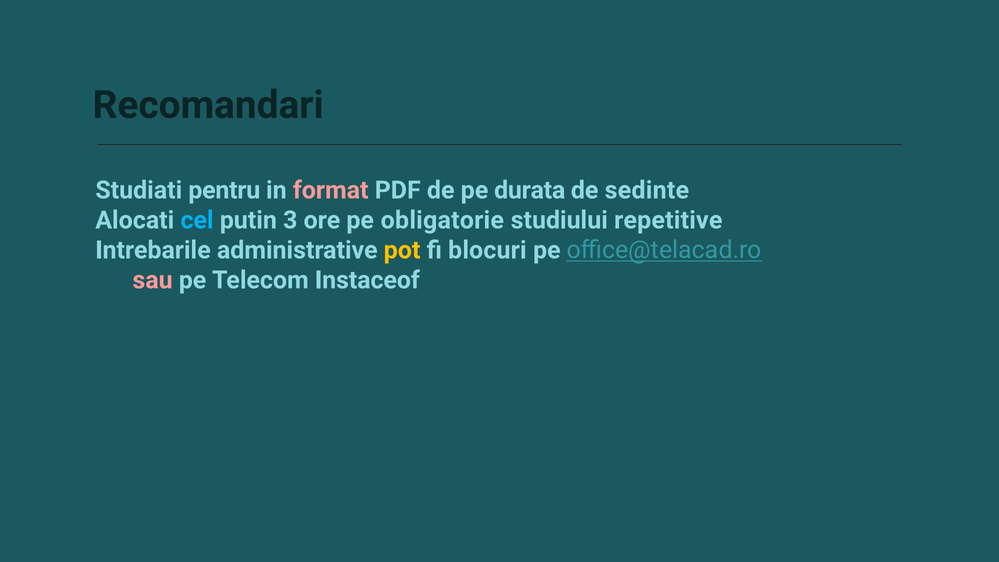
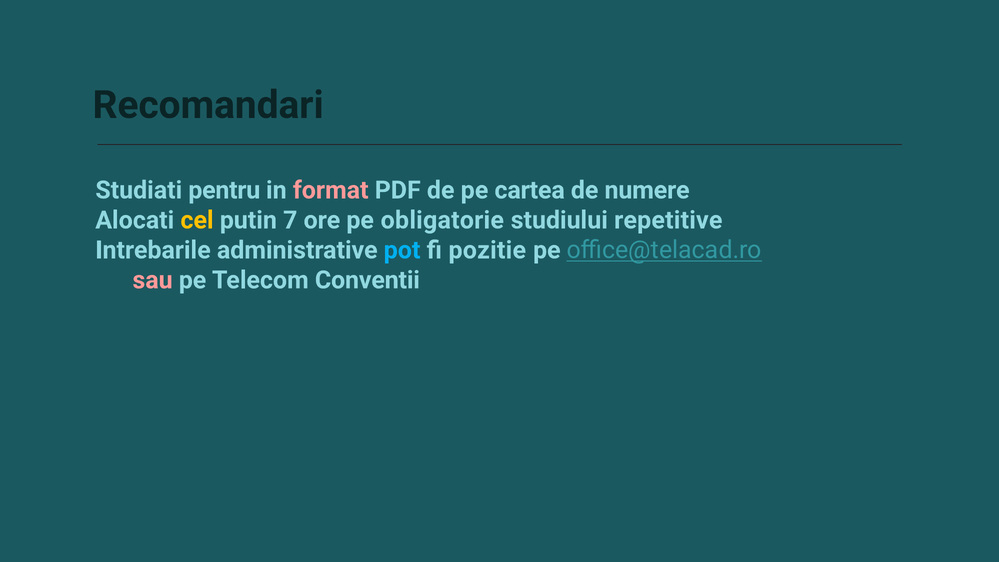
durata: durata -> cartea
sedinte: sedinte -> numere
cel colour: light blue -> yellow
3: 3 -> 7
pot colour: yellow -> light blue
blocuri: blocuri -> pozitie
Instaceof: Instaceof -> Conventii
